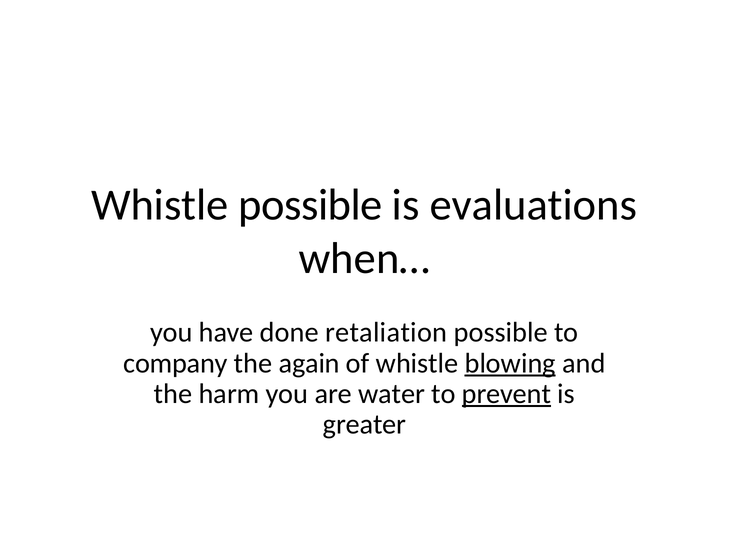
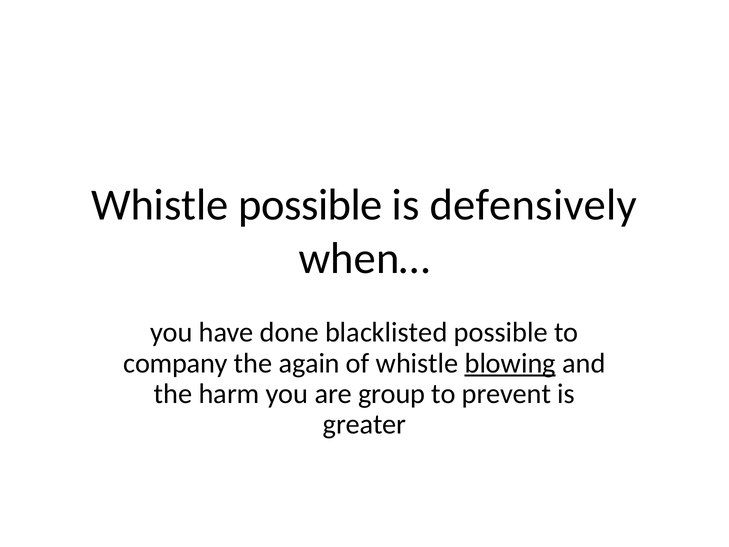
evaluations: evaluations -> defensively
retaliation: retaliation -> blacklisted
water: water -> group
prevent underline: present -> none
